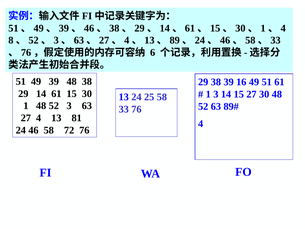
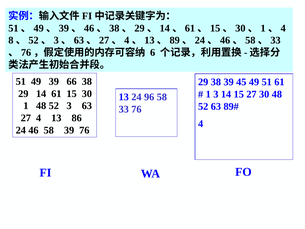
39 48: 48 -> 66
16: 16 -> 45
25: 25 -> 96
81: 81 -> 86
58 72: 72 -> 39
